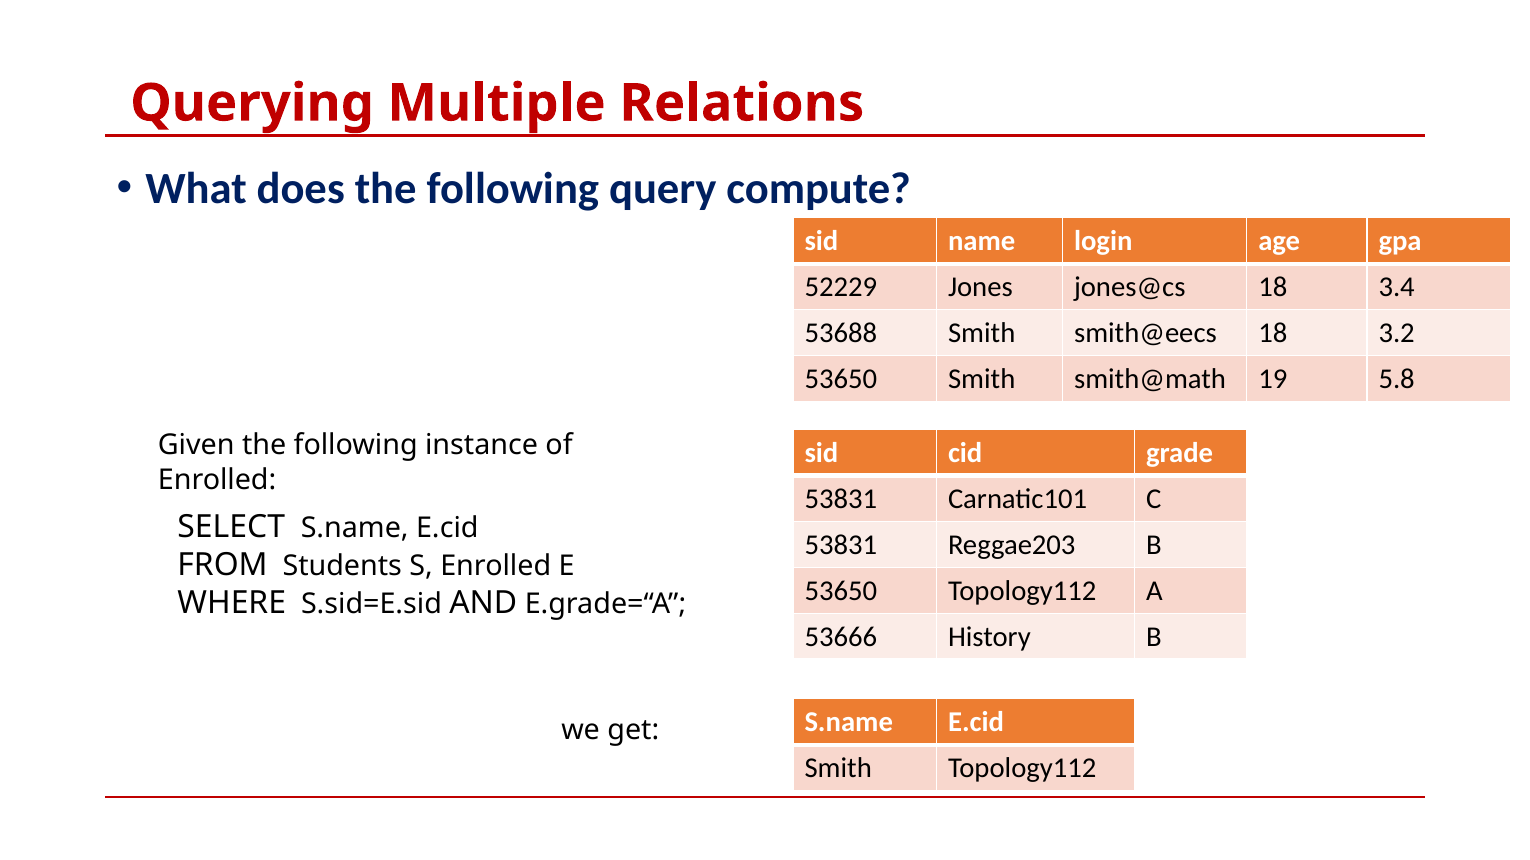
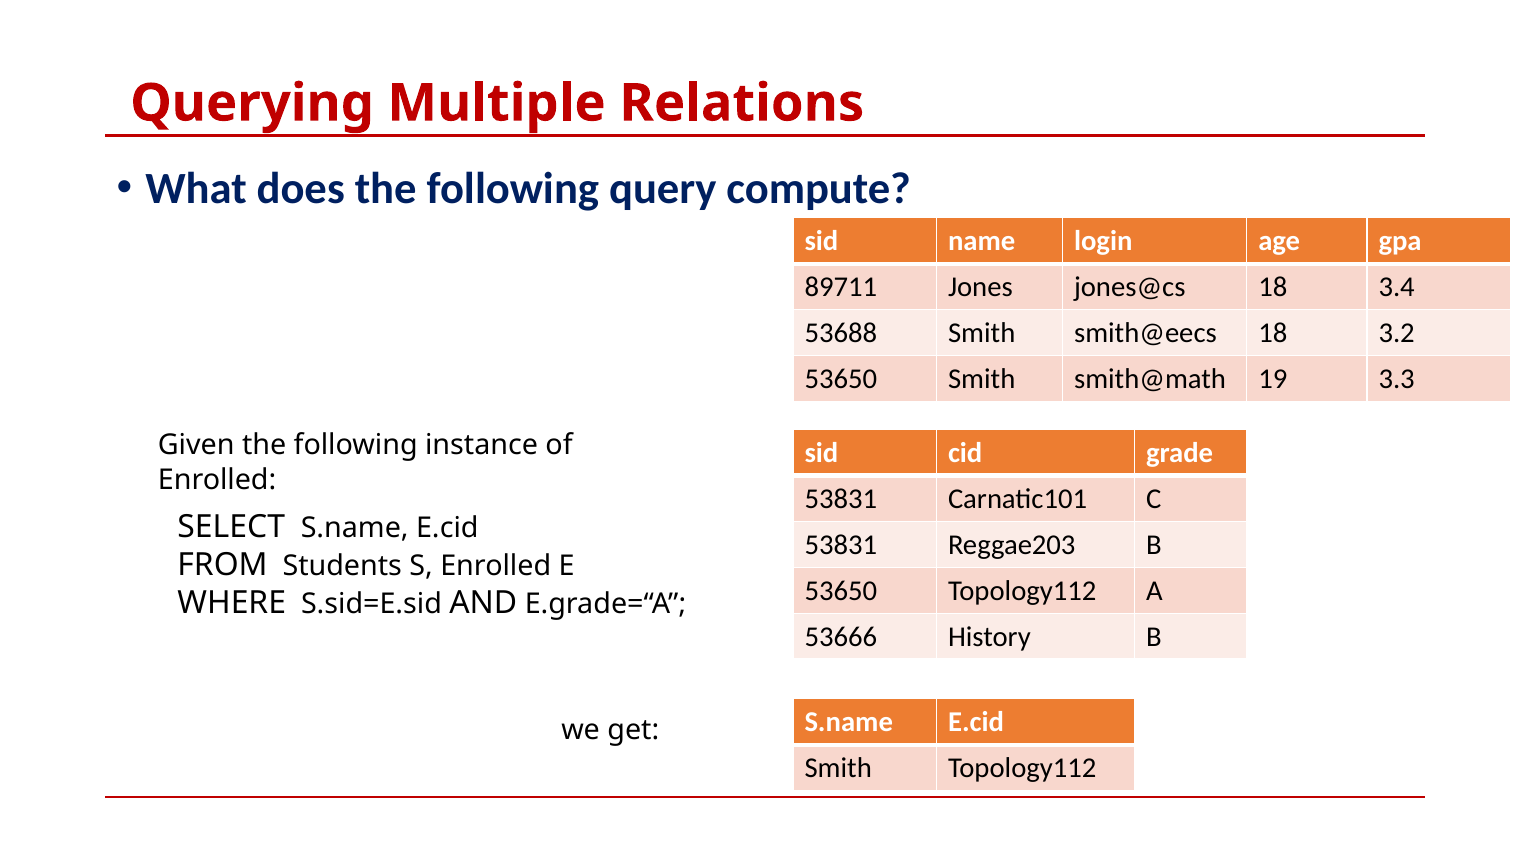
52229: 52229 -> 89711
5.8: 5.8 -> 3.3
